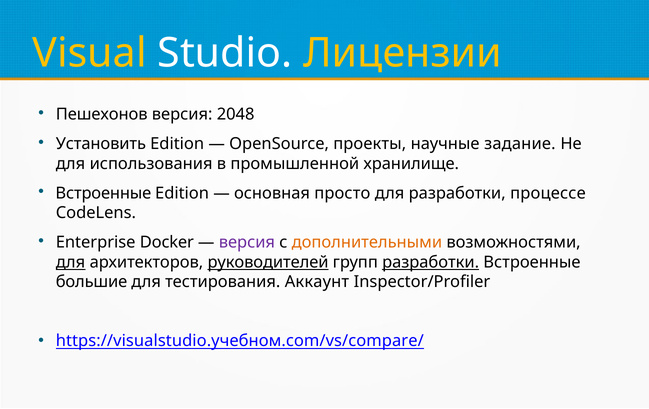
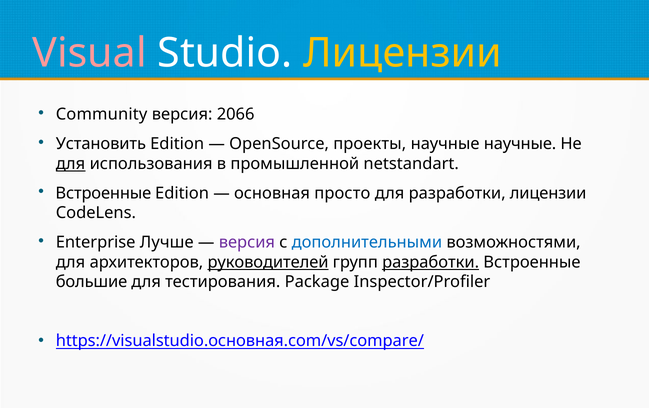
Visual colour: yellow -> pink
Пешехонов: Пешехонов -> Community
2048: 2048 -> 2066
научные задание: задание -> научные
для at (70, 164) underline: none -> present
хранилище: хранилище -> netstandart
разработки процессе: процессе -> лицензии
Docker: Docker -> Лучше
дополнительными colour: orange -> blue
для at (70, 262) underline: present -> none
Аккаунт: Аккаунт -> Package
https://visualstudio.учебном.com/vs/compare/: https://visualstudio.учебном.com/vs/compare/ -> https://visualstudio.основная.com/vs/compare/
